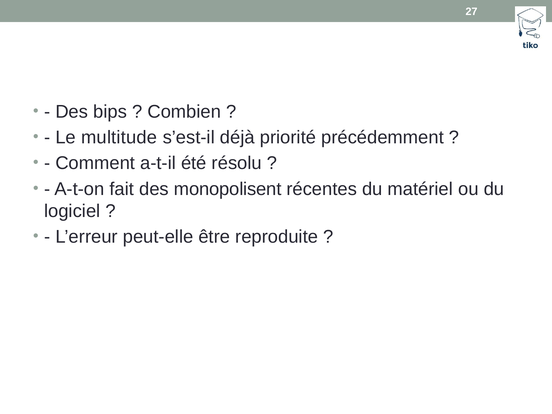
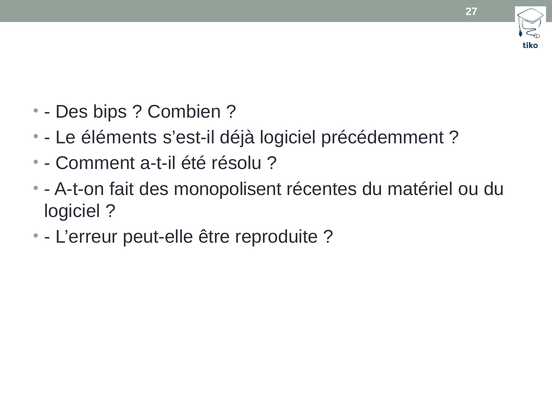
multitude: multitude -> éléments
déjà priorité: priorité -> logiciel
